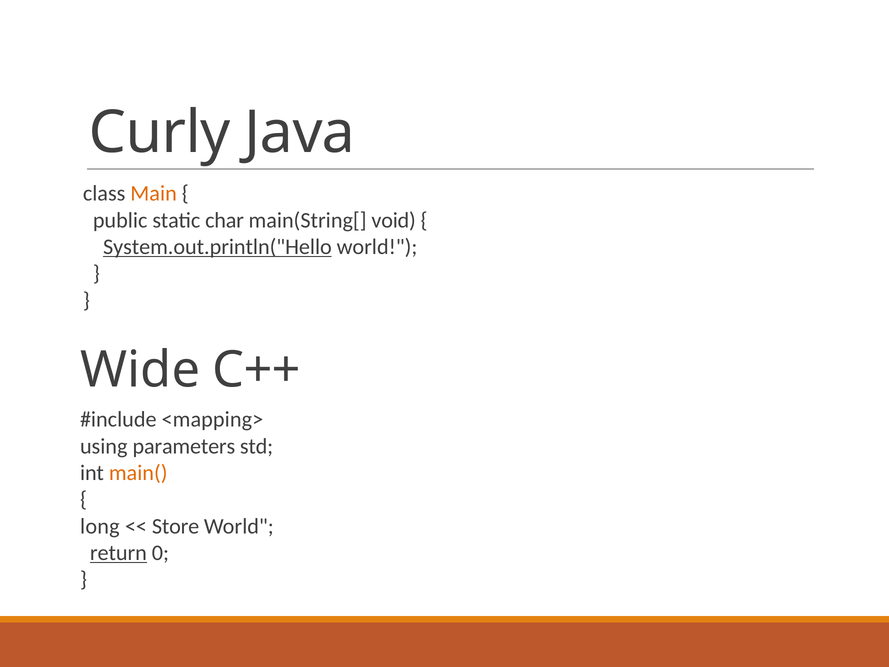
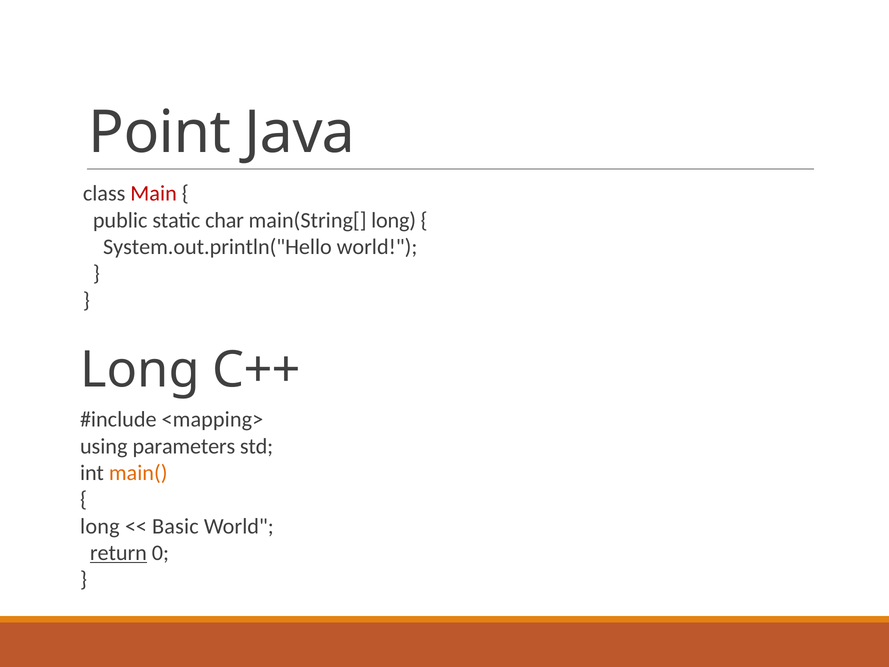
Curly: Curly -> Point
Main colour: orange -> red
main(String[ void: void -> long
System.out.println("Hello underline: present -> none
Wide at (140, 370): Wide -> Long
Store: Store -> Basic
